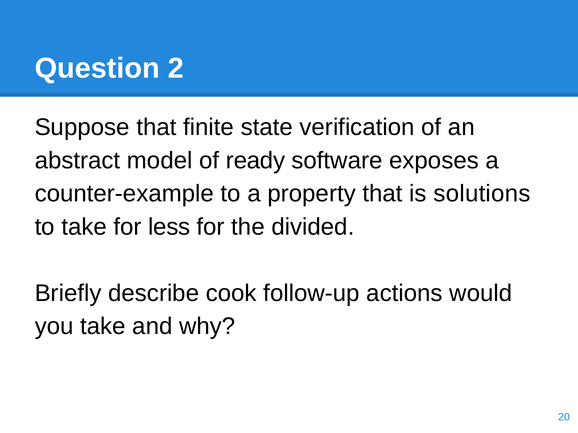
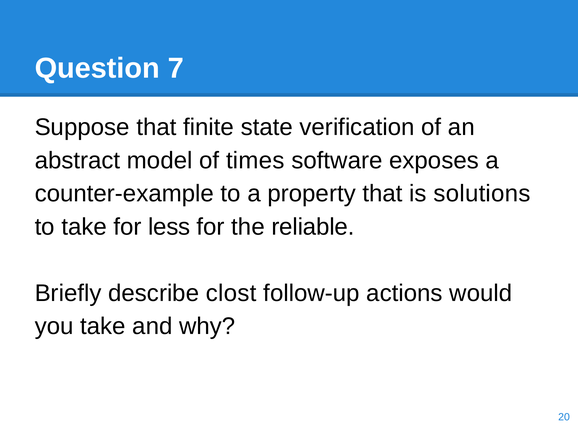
2: 2 -> 7
ready: ready -> times
divided: divided -> reliable
cook: cook -> clost
